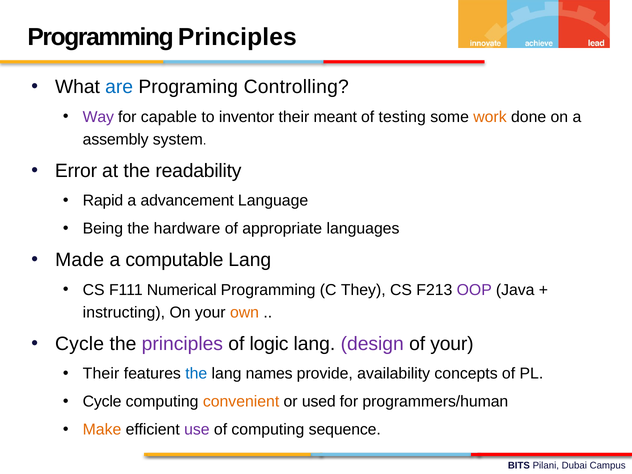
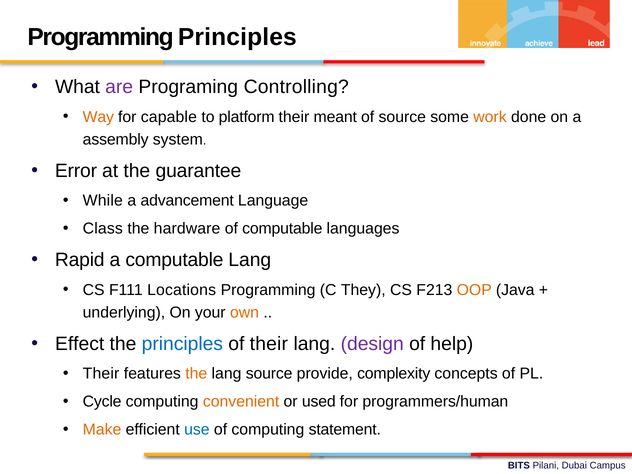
are colour: blue -> purple
Way colour: purple -> orange
inventor: inventor -> platform
of testing: testing -> source
readability: readability -> guarantee
Rapid: Rapid -> While
Being: Being -> Class
of appropriate: appropriate -> computable
Made: Made -> Rapid
Numerical: Numerical -> Locations
OOP colour: purple -> orange
instructing: instructing -> underlying
Cycle at (80, 344): Cycle -> Effect
principles at (182, 344) colour: purple -> blue
of logic: logic -> their
of your: your -> help
the at (196, 374) colour: blue -> orange
lang names: names -> source
availability: availability -> complexity
use colour: purple -> blue
sequence: sequence -> statement
